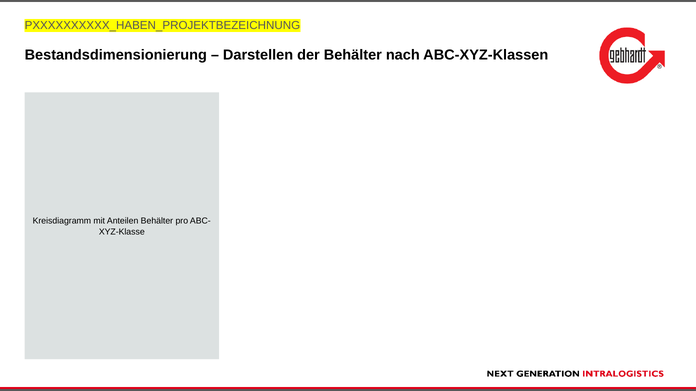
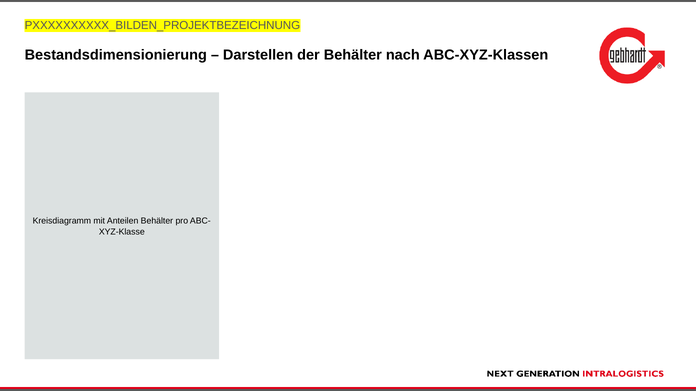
PXXXXXXXXXX_HABEN_PROJEKTBEZEICHNUNG: PXXXXXXXXXX_HABEN_PROJEKTBEZEICHNUNG -> PXXXXXXXXXX_BILDEN_PROJEKTBEZEICHNUNG
